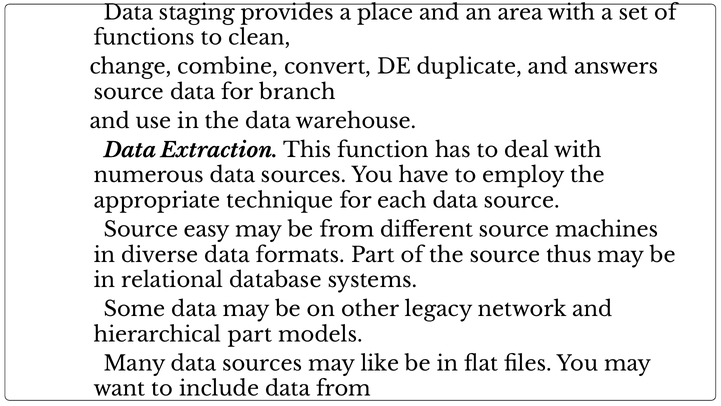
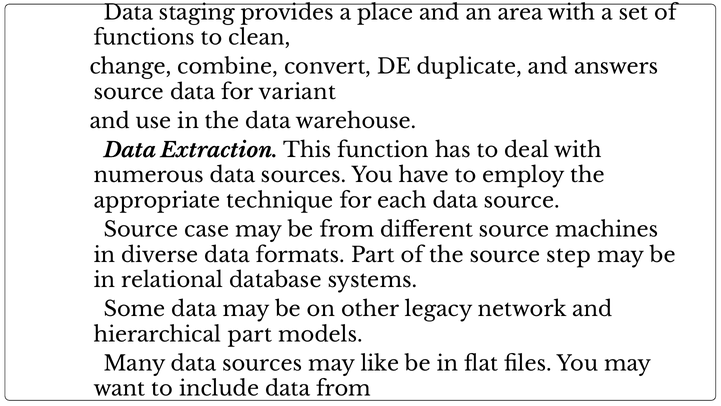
branch: branch -> variant
easy: easy -> case
thus: thus -> step
